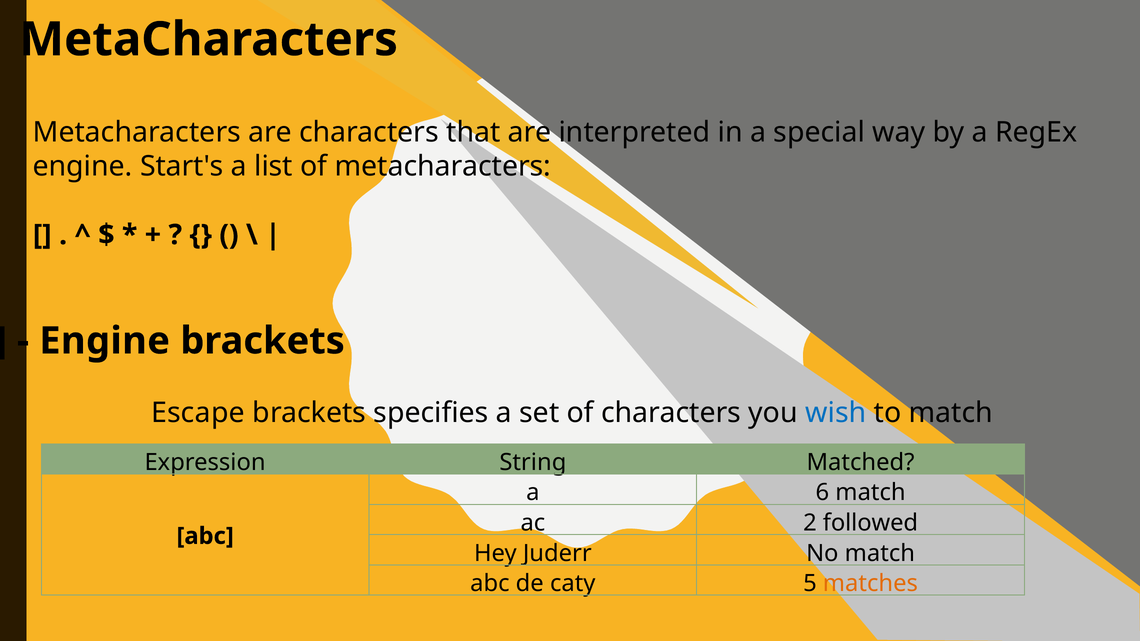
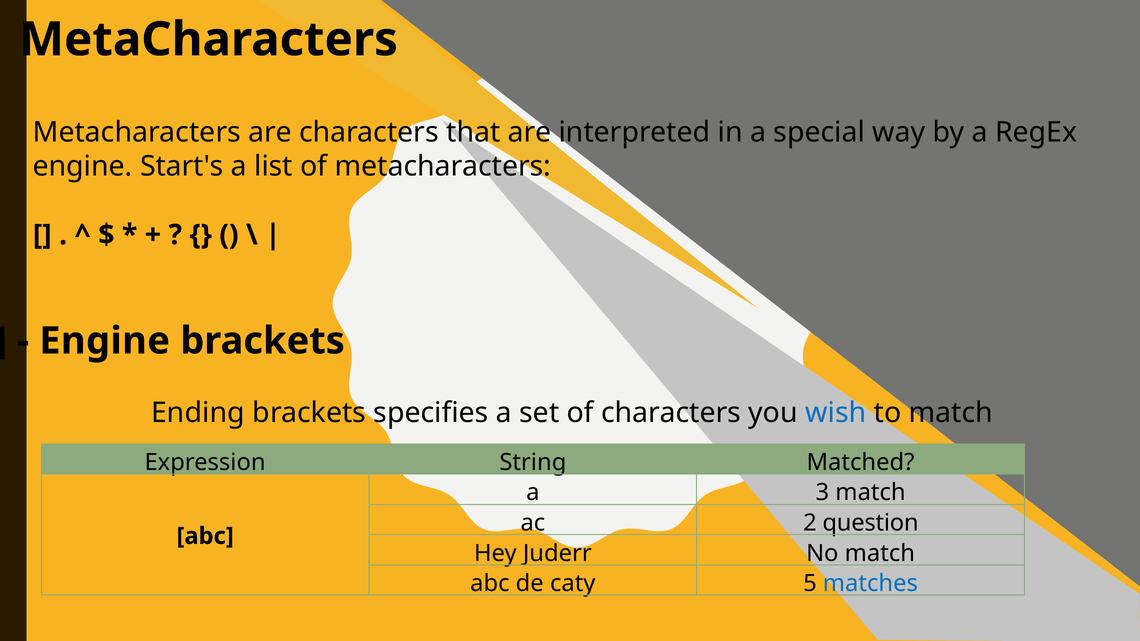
Escape: Escape -> Ending
6: 6 -> 3
followed: followed -> question
matches colour: orange -> blue
